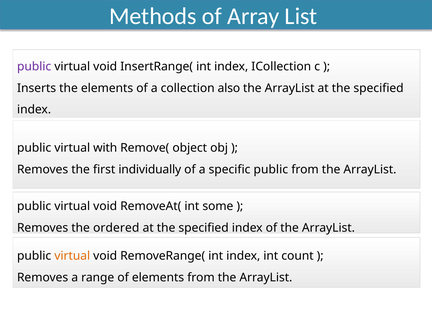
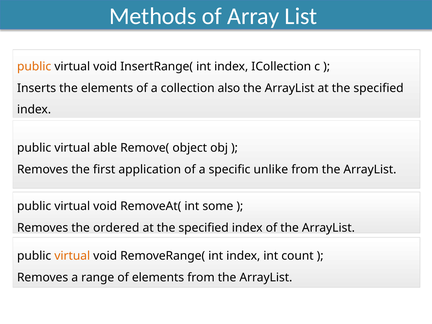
public at (34, 66) colour: purple -> orange
with: with -> able
individually: individually -> application
specific public: public -> unlike
